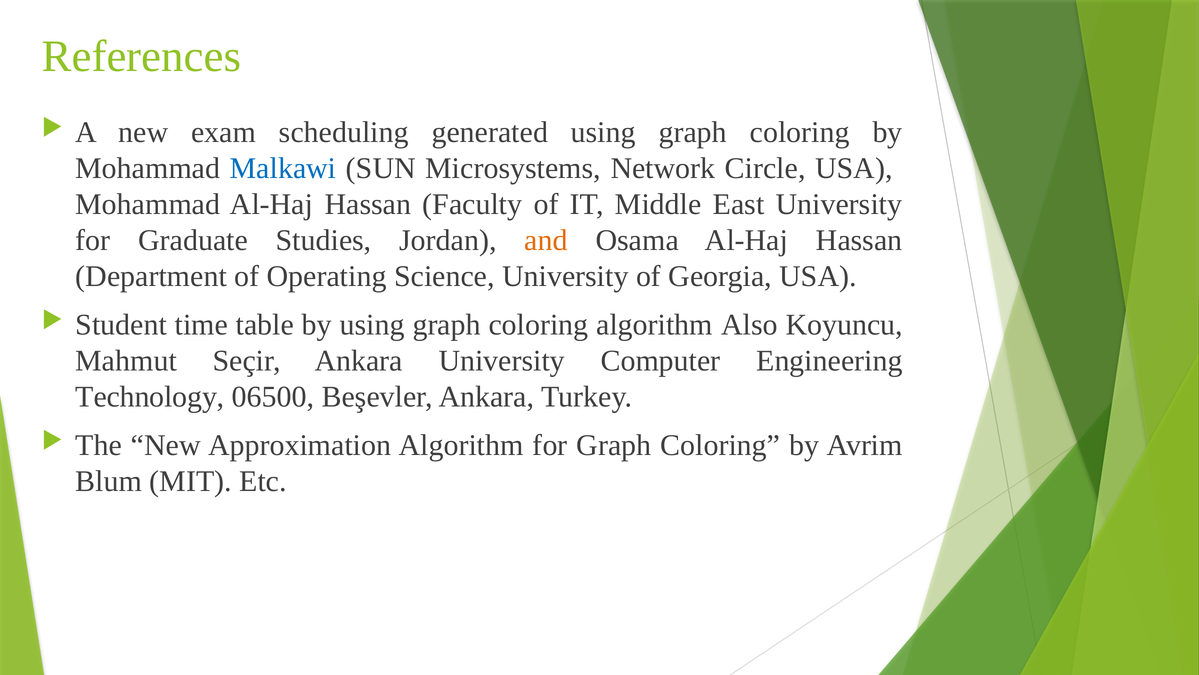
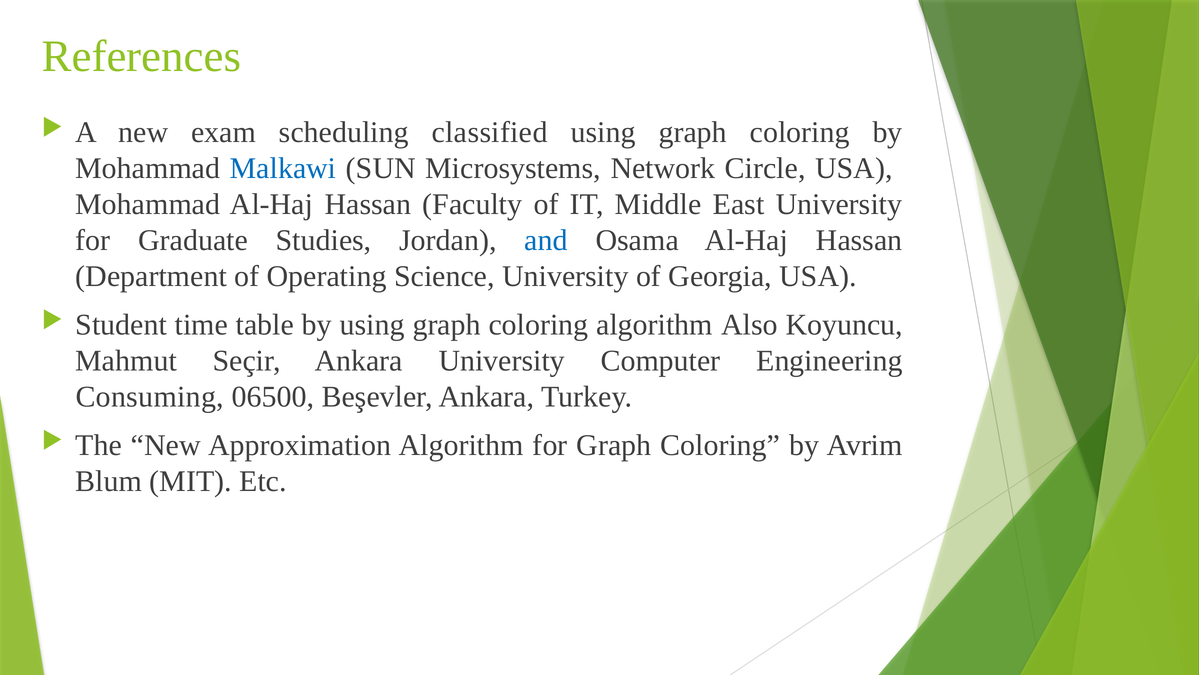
generated: generated -> classified
and colour: orange -> blue
Technology: Technology -> Consuming
